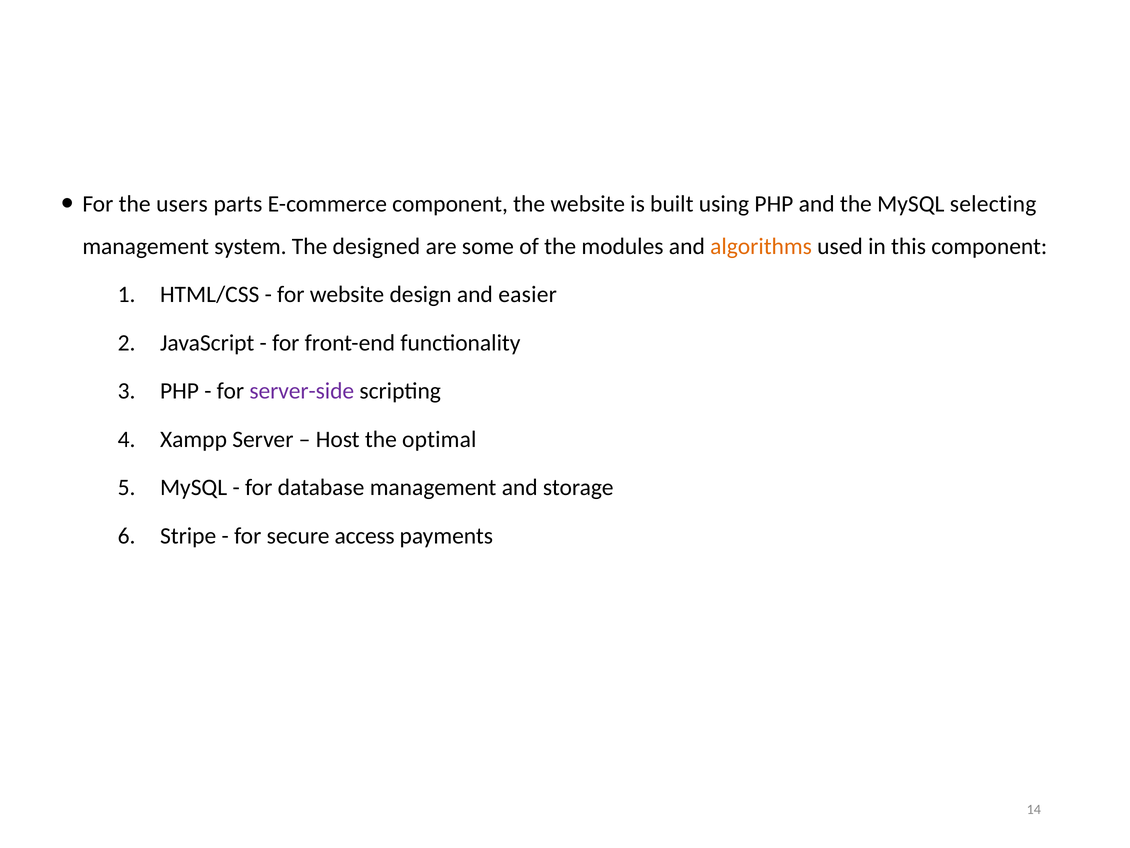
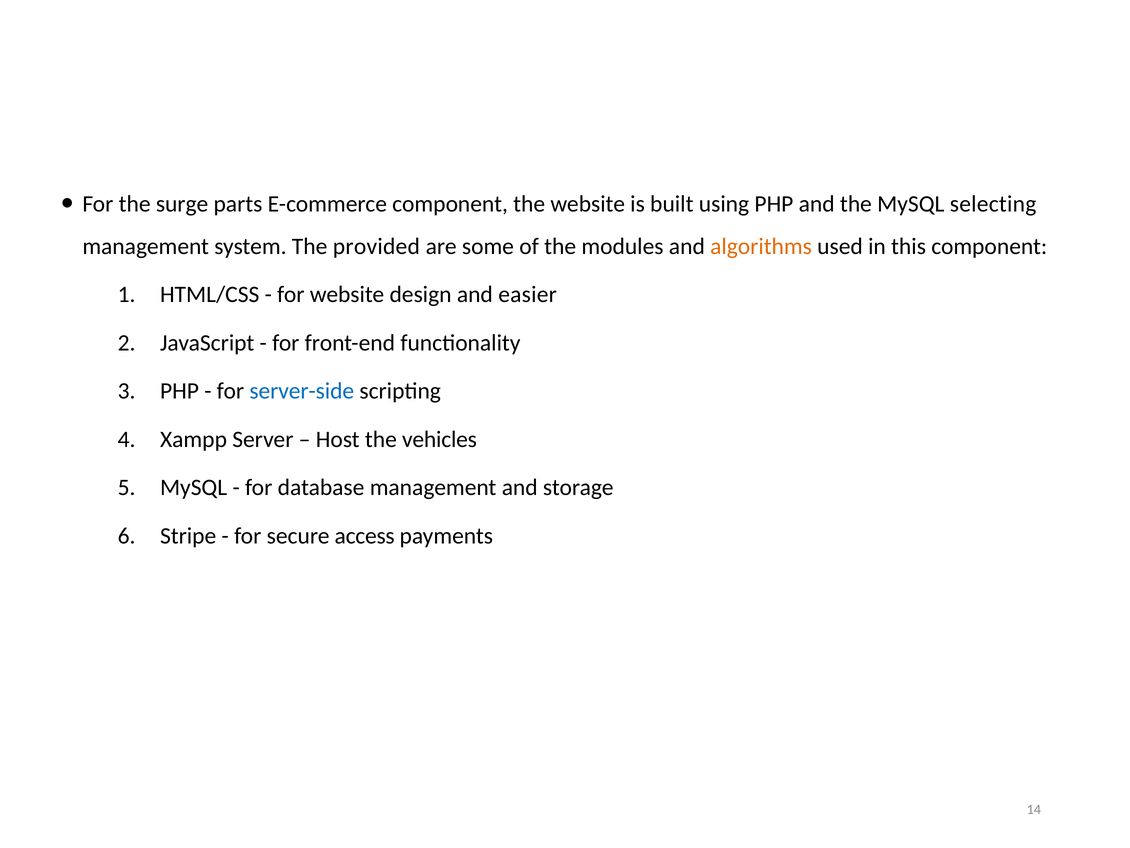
users: users -> surge
designed: designed -> provided
server-side colour: purple -> blue
optimal: optimal -> vehicles
